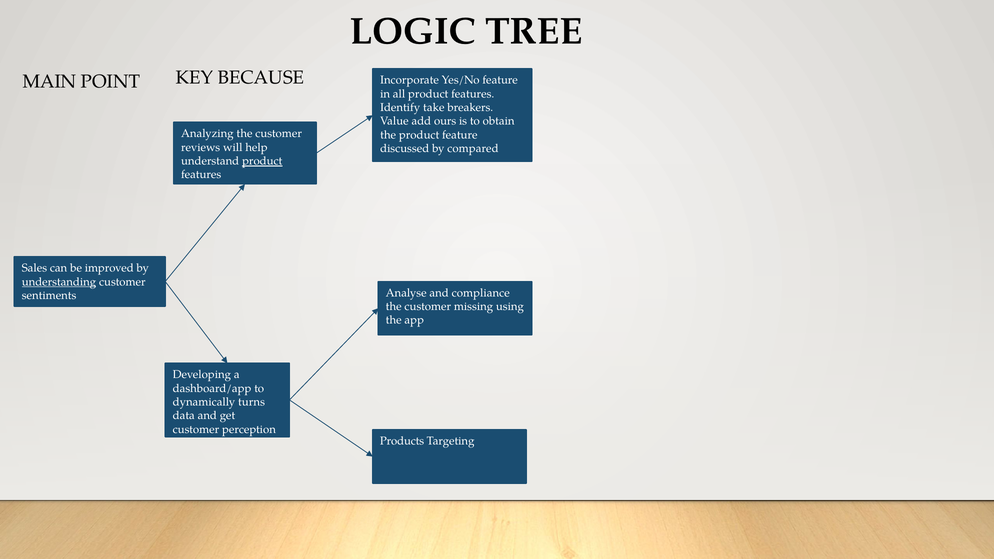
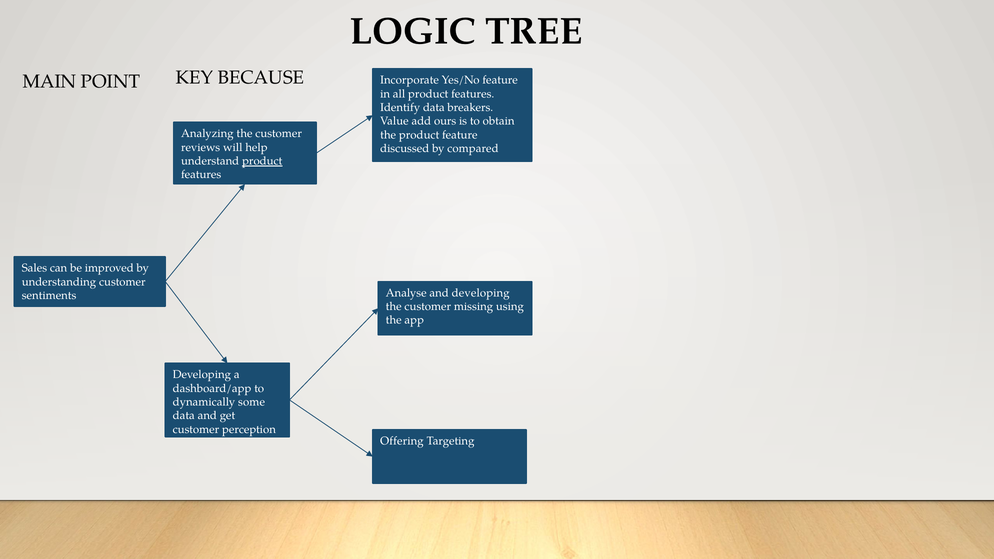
Identify take: take -> data
understanding underline: present -> none
and compliance: compliance -> developing
turns: turns -> some
Products: Products -> Offering
